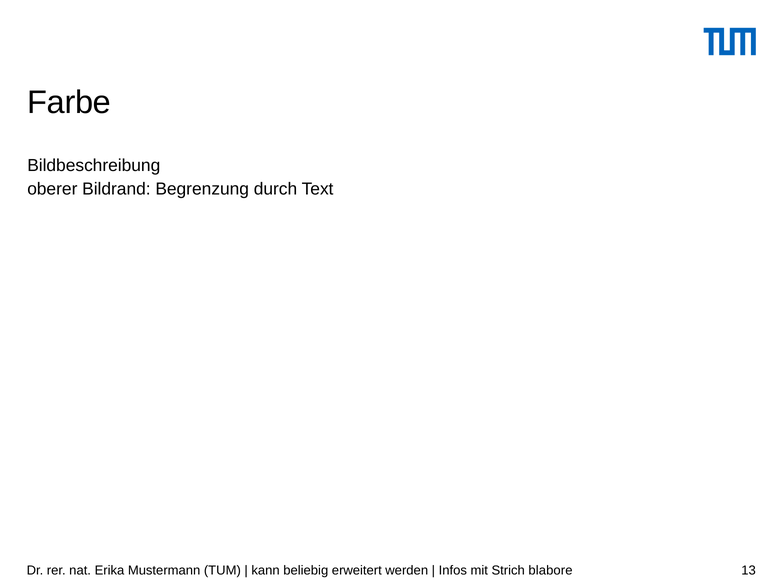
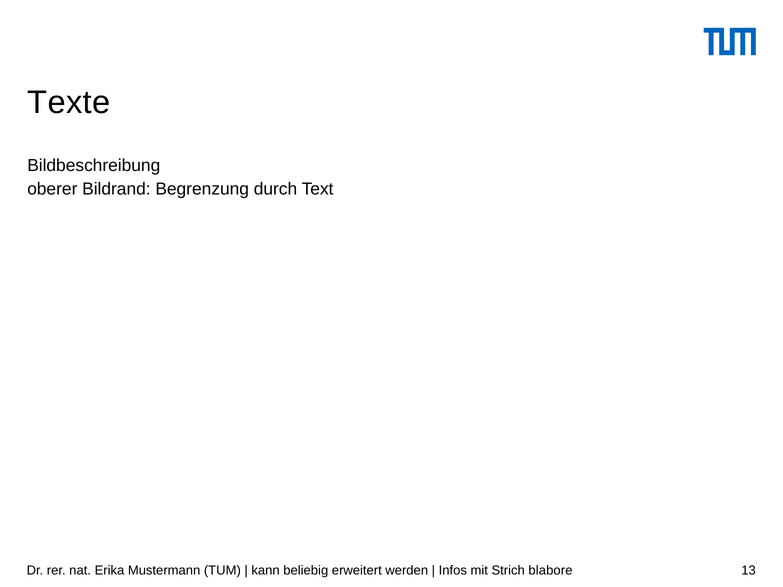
Farbe: Farbe -> Texte
